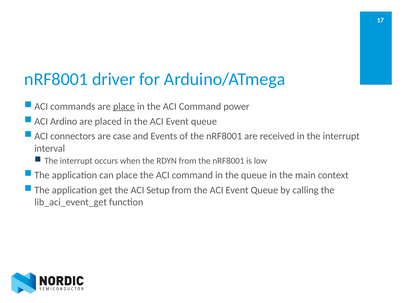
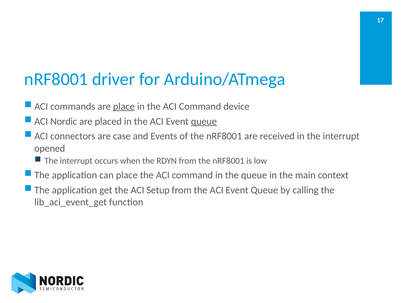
power: power -> device
Ardino: Ardino -> Nordic
queue at (204, 121) underline: none -> present
interval: interval -> opened
